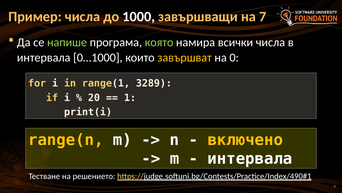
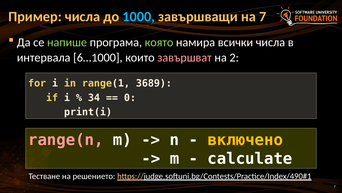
1000 colour: white -> light blue
0…1000: 0…1000 -> 6…1000
завършват colour: yellow -> pink
0: 0 -> 2
3289: 3289 -> 3689
20: 20 -> 34
1: 1 -> 0
range(n colour: yellow -> pink
интервала at (250, 158): интервала -> calculate
